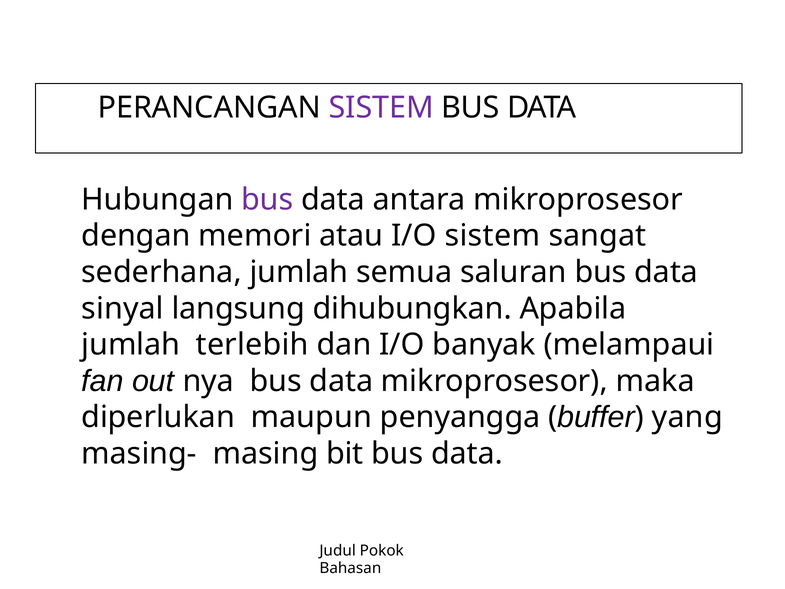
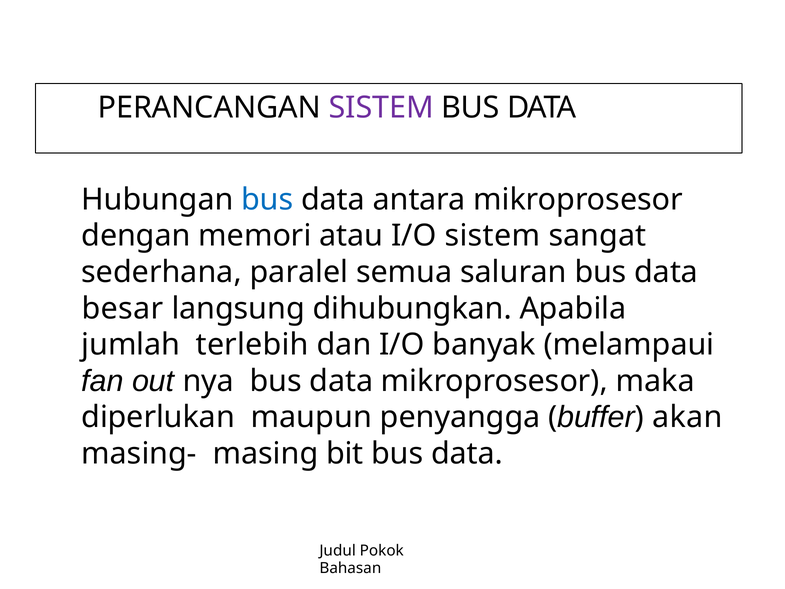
bus at (267, 199) colour: purple -> blue
sederhana jumlah: jumlah -> paralel
sinyal: sinyal -> besar
yang: yang -> akan
